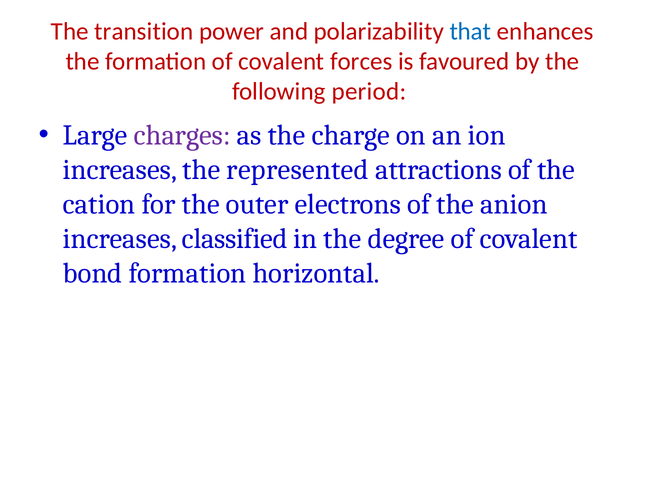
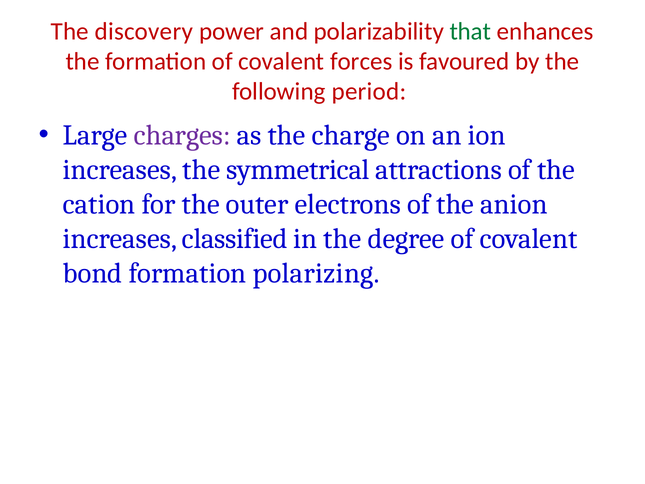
transition: transition -> discovery
that colour: blue -> green
represented: represented -> symmetrical
horizontal: horizontal -> polarizing
